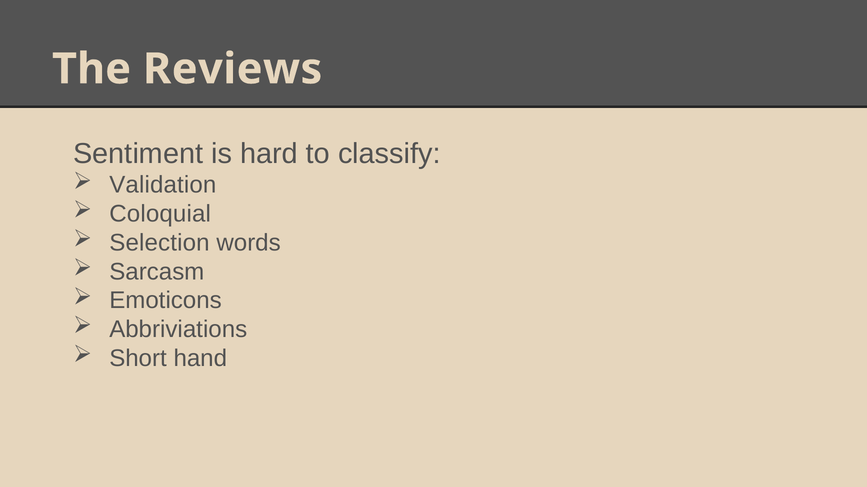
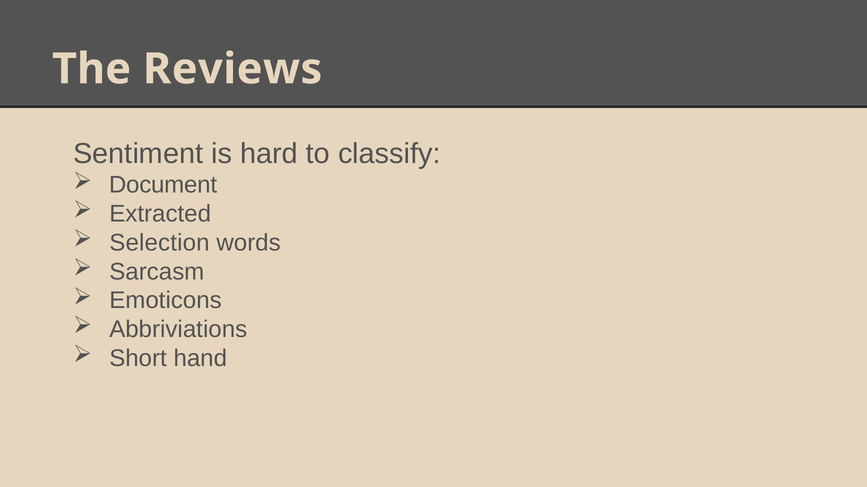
Validation: Validation -> Document
Coloquial: Coloquial -> Extracted
